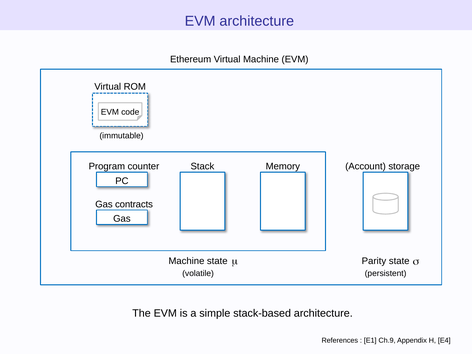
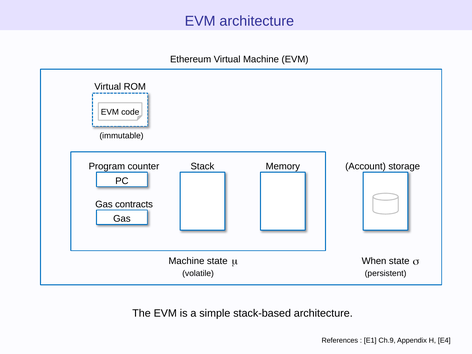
Parity: Parity -> When
